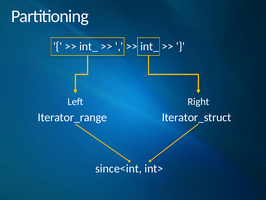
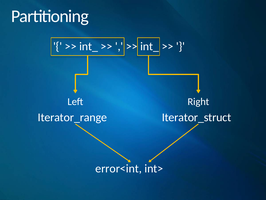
since<int: since<int -> error<int
